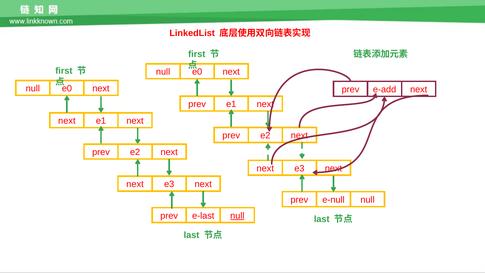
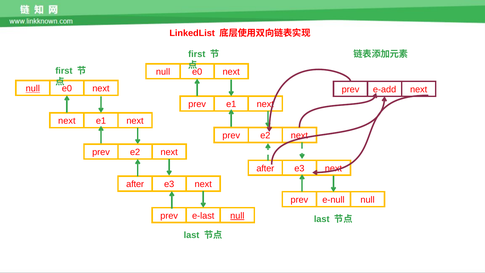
null at (33, 88) underline: none -> present
next at (265, 168): next -> after
next at (135, 184): next -> after
